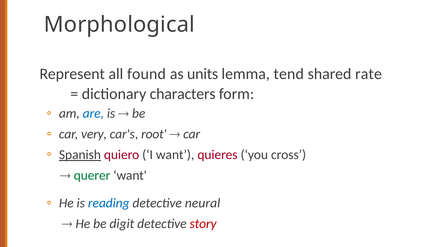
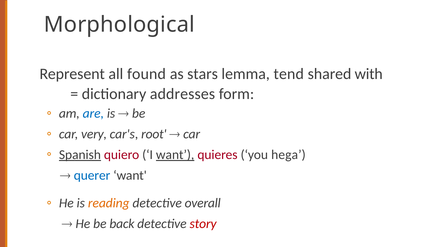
units: units -> stars
rate: rate -> with
characters: characters -> addresses
want at (175, 155) underline: none -> present
cross: cross -> hega
querer colour: green -> blue
reading colour: blue -> orange
neural: neural -> overall
digit: digit -> back
